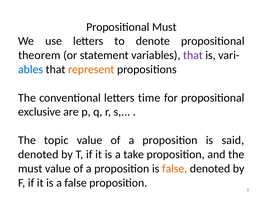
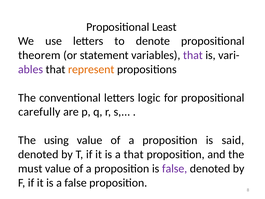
Propositional Must: Must -> Least
ables colour: blue -> purple
time: time -> logic
exclusive: exclusive -> carefully
topic: topic -> using
a take: take -> that
false at (175, 168) colour: orange -> purple
